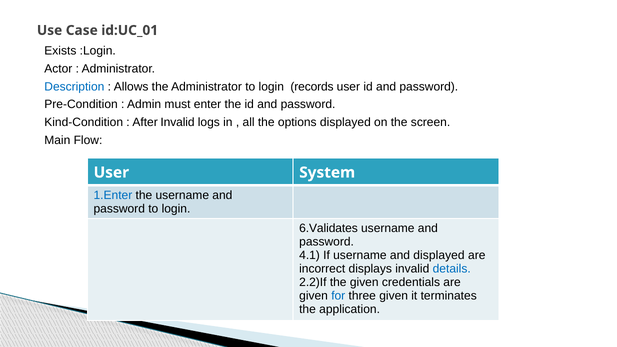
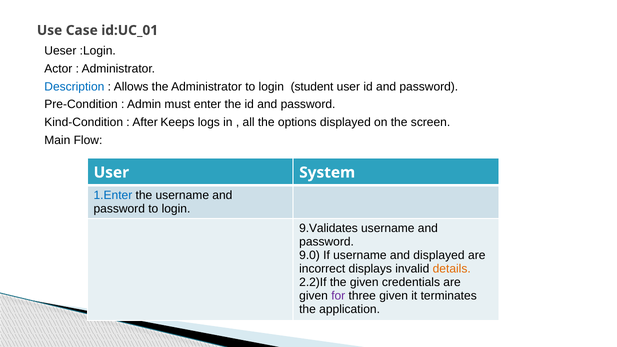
Exists: Exists -> Ueser
records: records -> student
After Invalid: Invalid -> Keeps
6.Validates: 6.Validates -> 9.Validates
4.1: 4.1 -> 9.0
details colour: blue -> orange
for colour: blue -> purple
